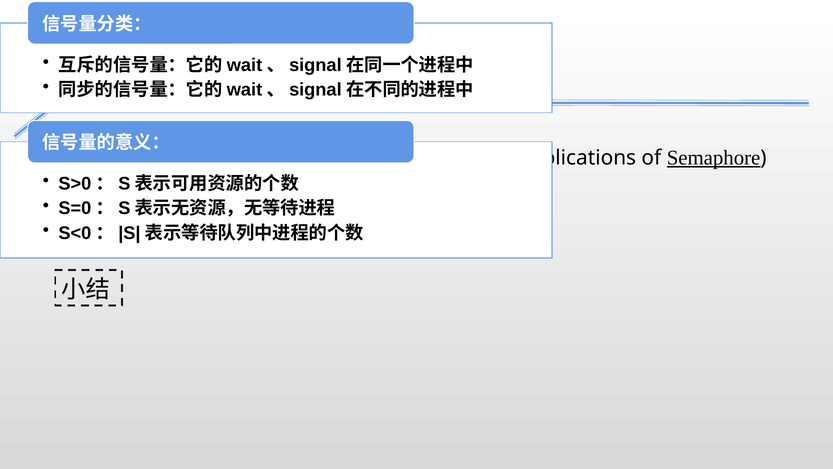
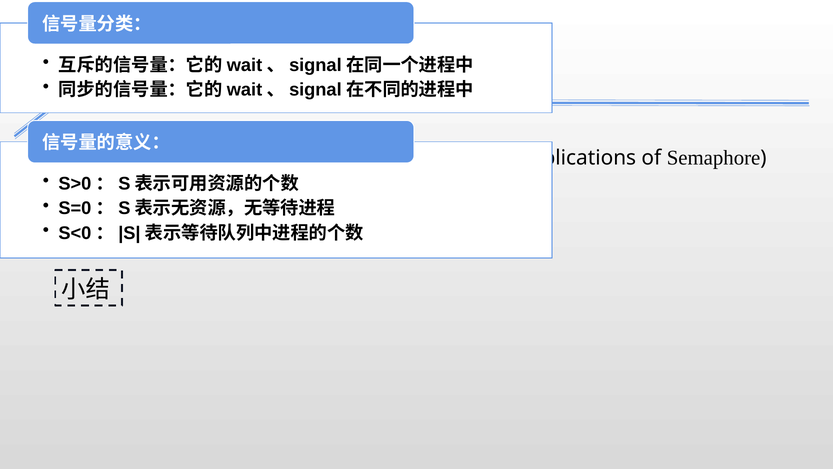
Semaphore underline: present -> none
